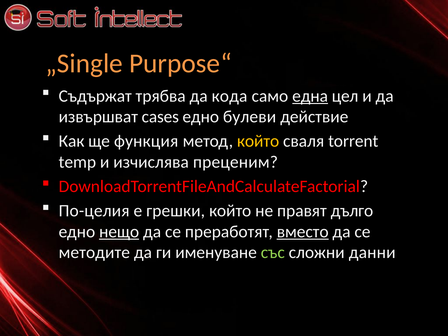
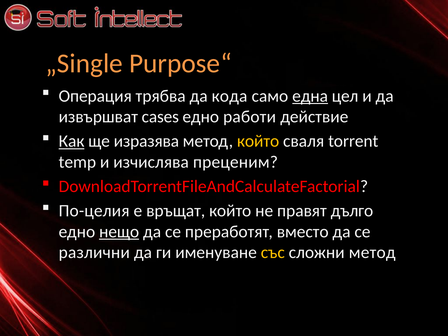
Съдържат: Съдържат -> Операция
булеви: булеви -> работи
Как underline: none -> present
функция: функция -> изразявa
грешки: грешки -> връщат
вместо underline: present -> none
методите: методите -> различни
със colour: light green -> yellow
сложни данни: данни -> метод
